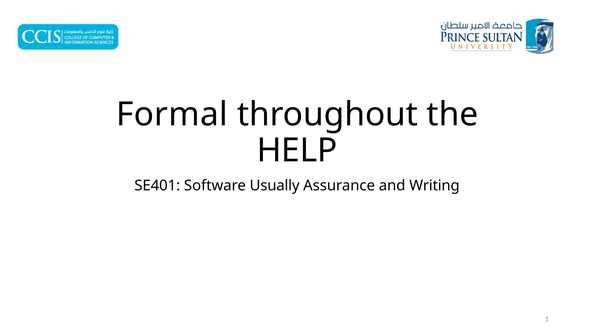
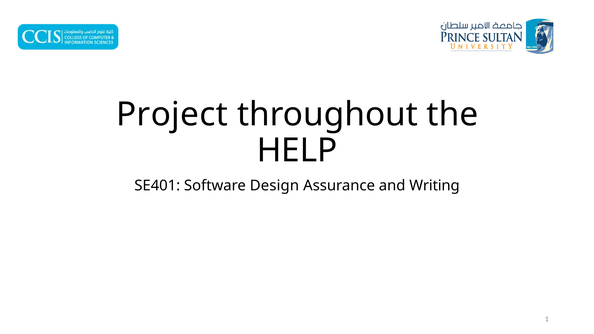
Formal: Formal -> Project
Usually: Usually -> Design
